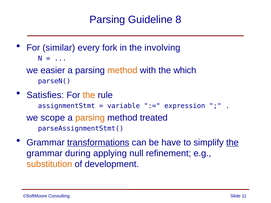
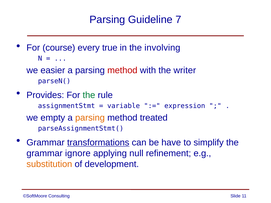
8: 8 -> 7
similar: similar -> course
fork: fork -> true
method at (122, 70) colour: orange -> red
which: which -> writer
Satisfies: Satisfies -> Provides
the at (89, 95) colour: orange -> green
scope: scope -> empty
the at (232, 143) underline: present -> none
during: during -> ignore
